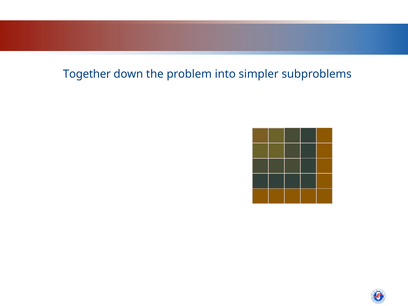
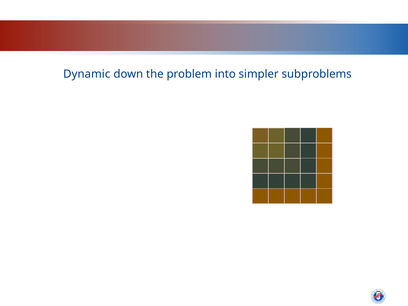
Together: Together -> Dynamic
